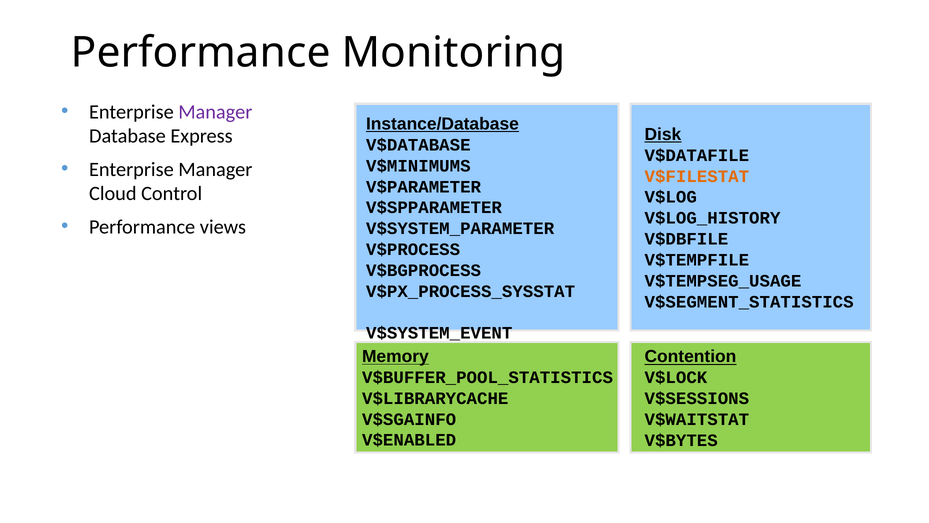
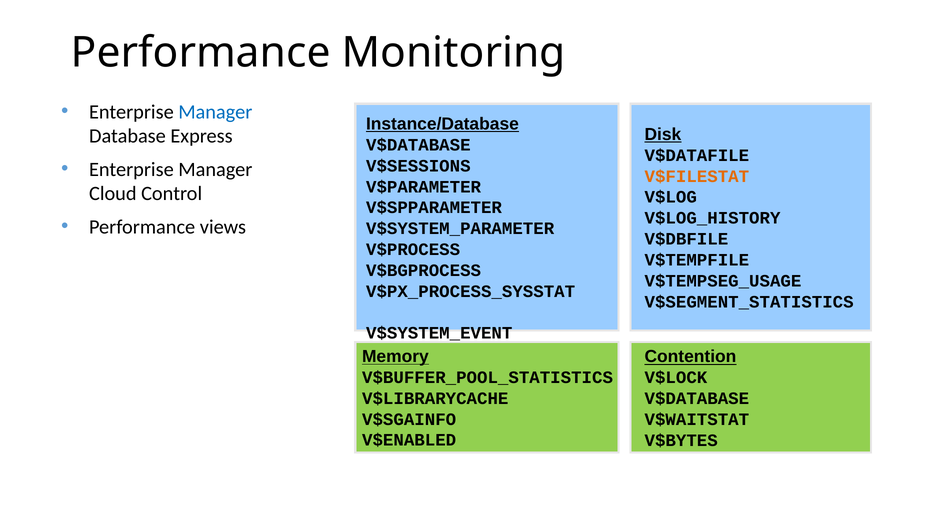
Manager at (215, 112) colour: purple -> blue
V$MINIMUMS: V$MINIMUMS -> V$SESSIONS
V$SESSIONS at (697, 398): V$SESSIONS -> V$DATABASE
